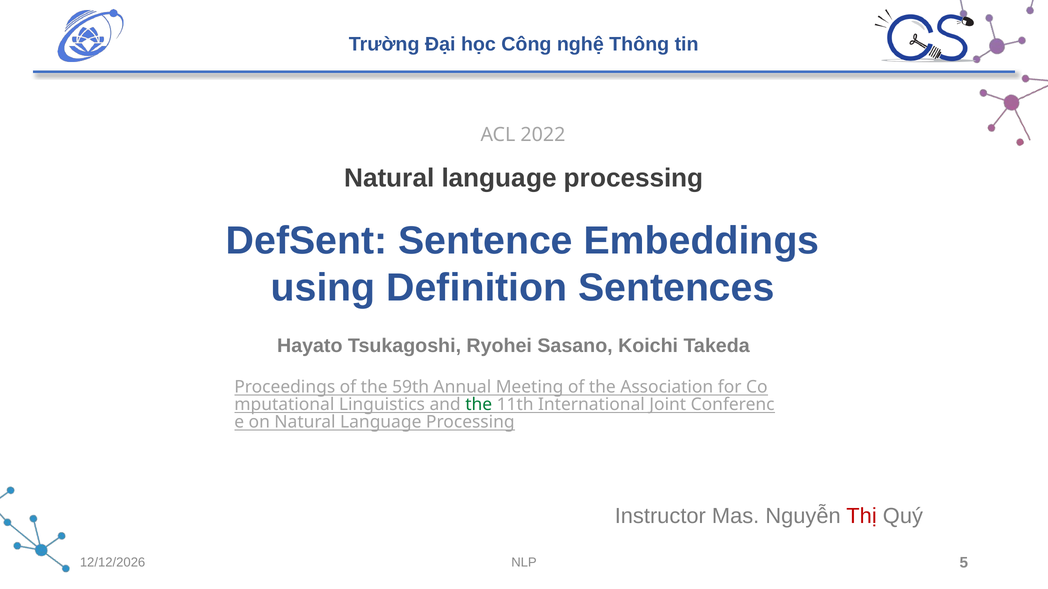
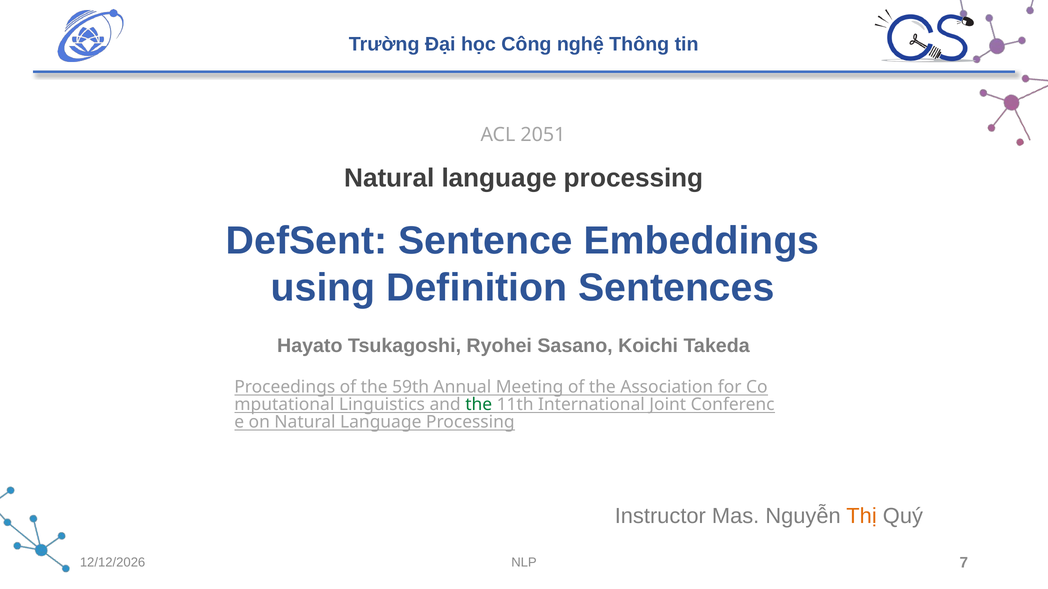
2022: 2022 -> 2051
Thị colour: red -> orange
5: 5 -> 7
